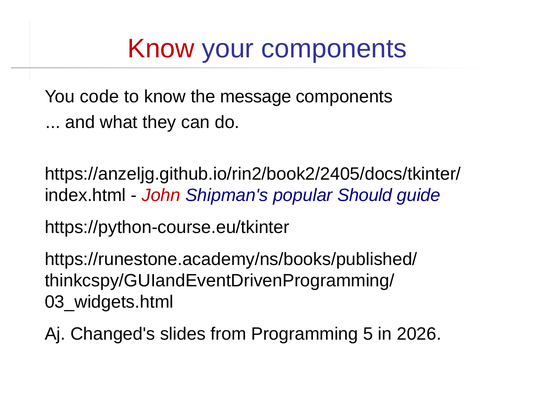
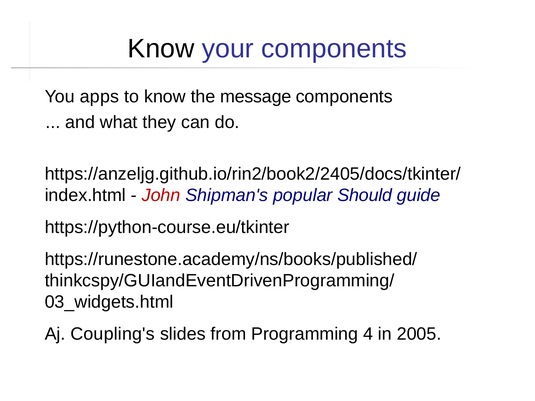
Know at (161, 49) colour: red -> black
code: code -> apps
Changed's: Changed's -> Coupling's
5: 5 -> 4
2026: 2026 -> 2005
